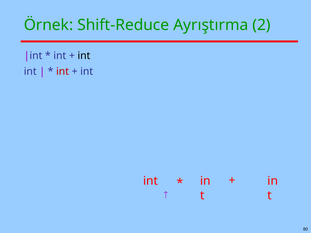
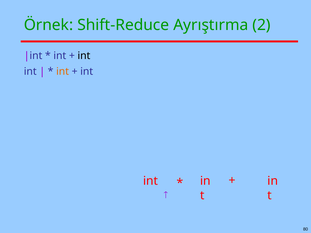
int at (63, 71) colour: red -> orange
